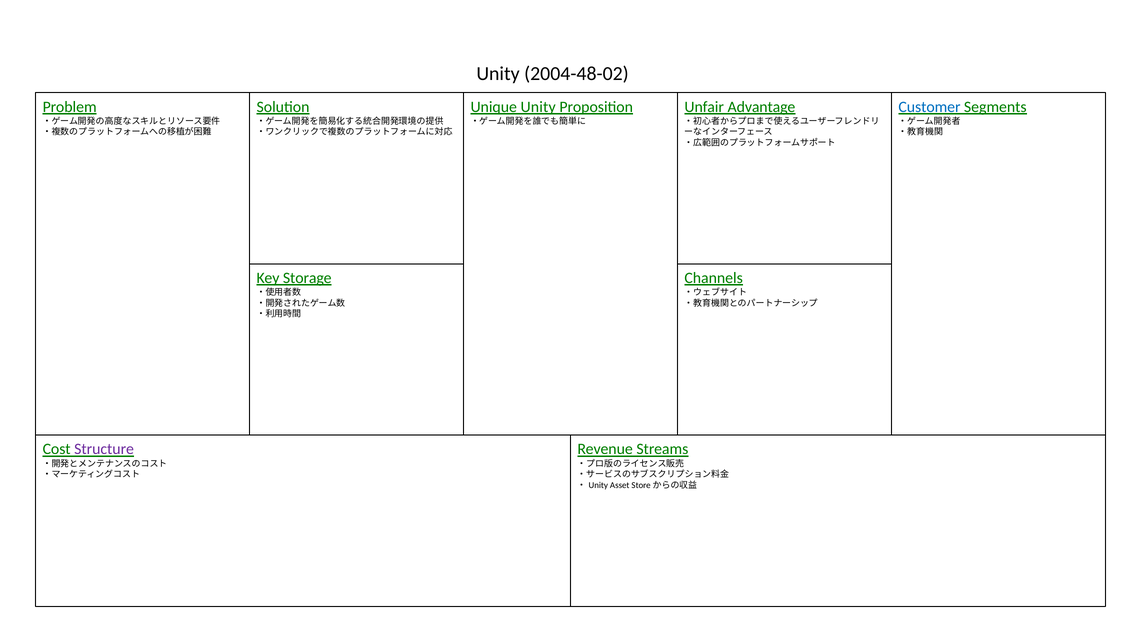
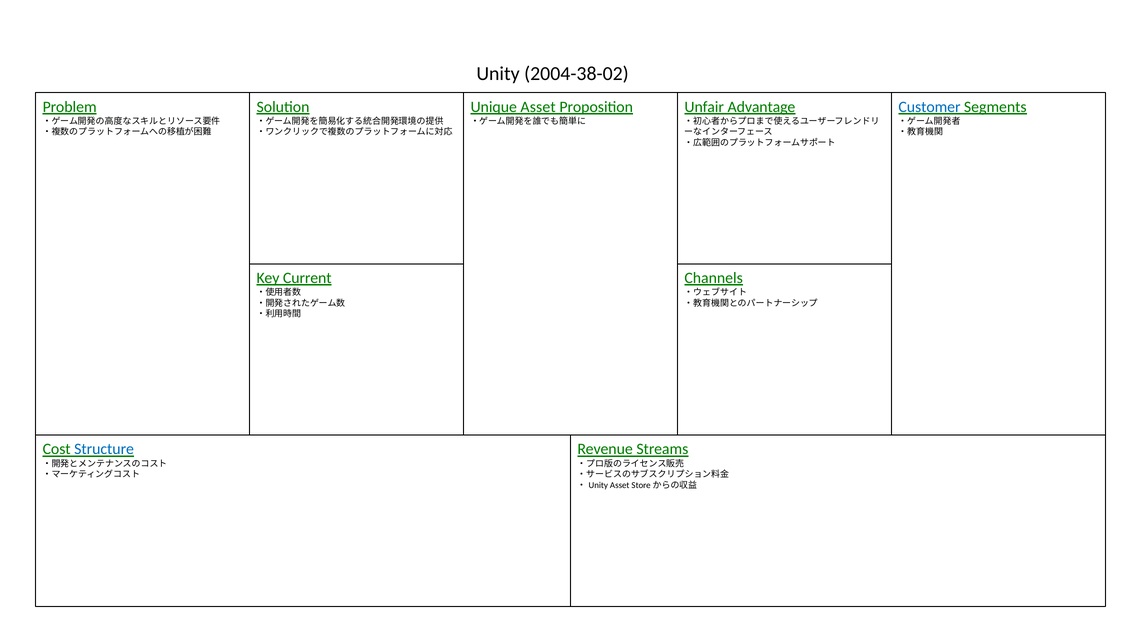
2004-48-02: 2004-48-02 -> 2004-38-02
Unique Unity: Unity -> Asset
Storage: Storage -> Current
Structure colour: purple -> blue
